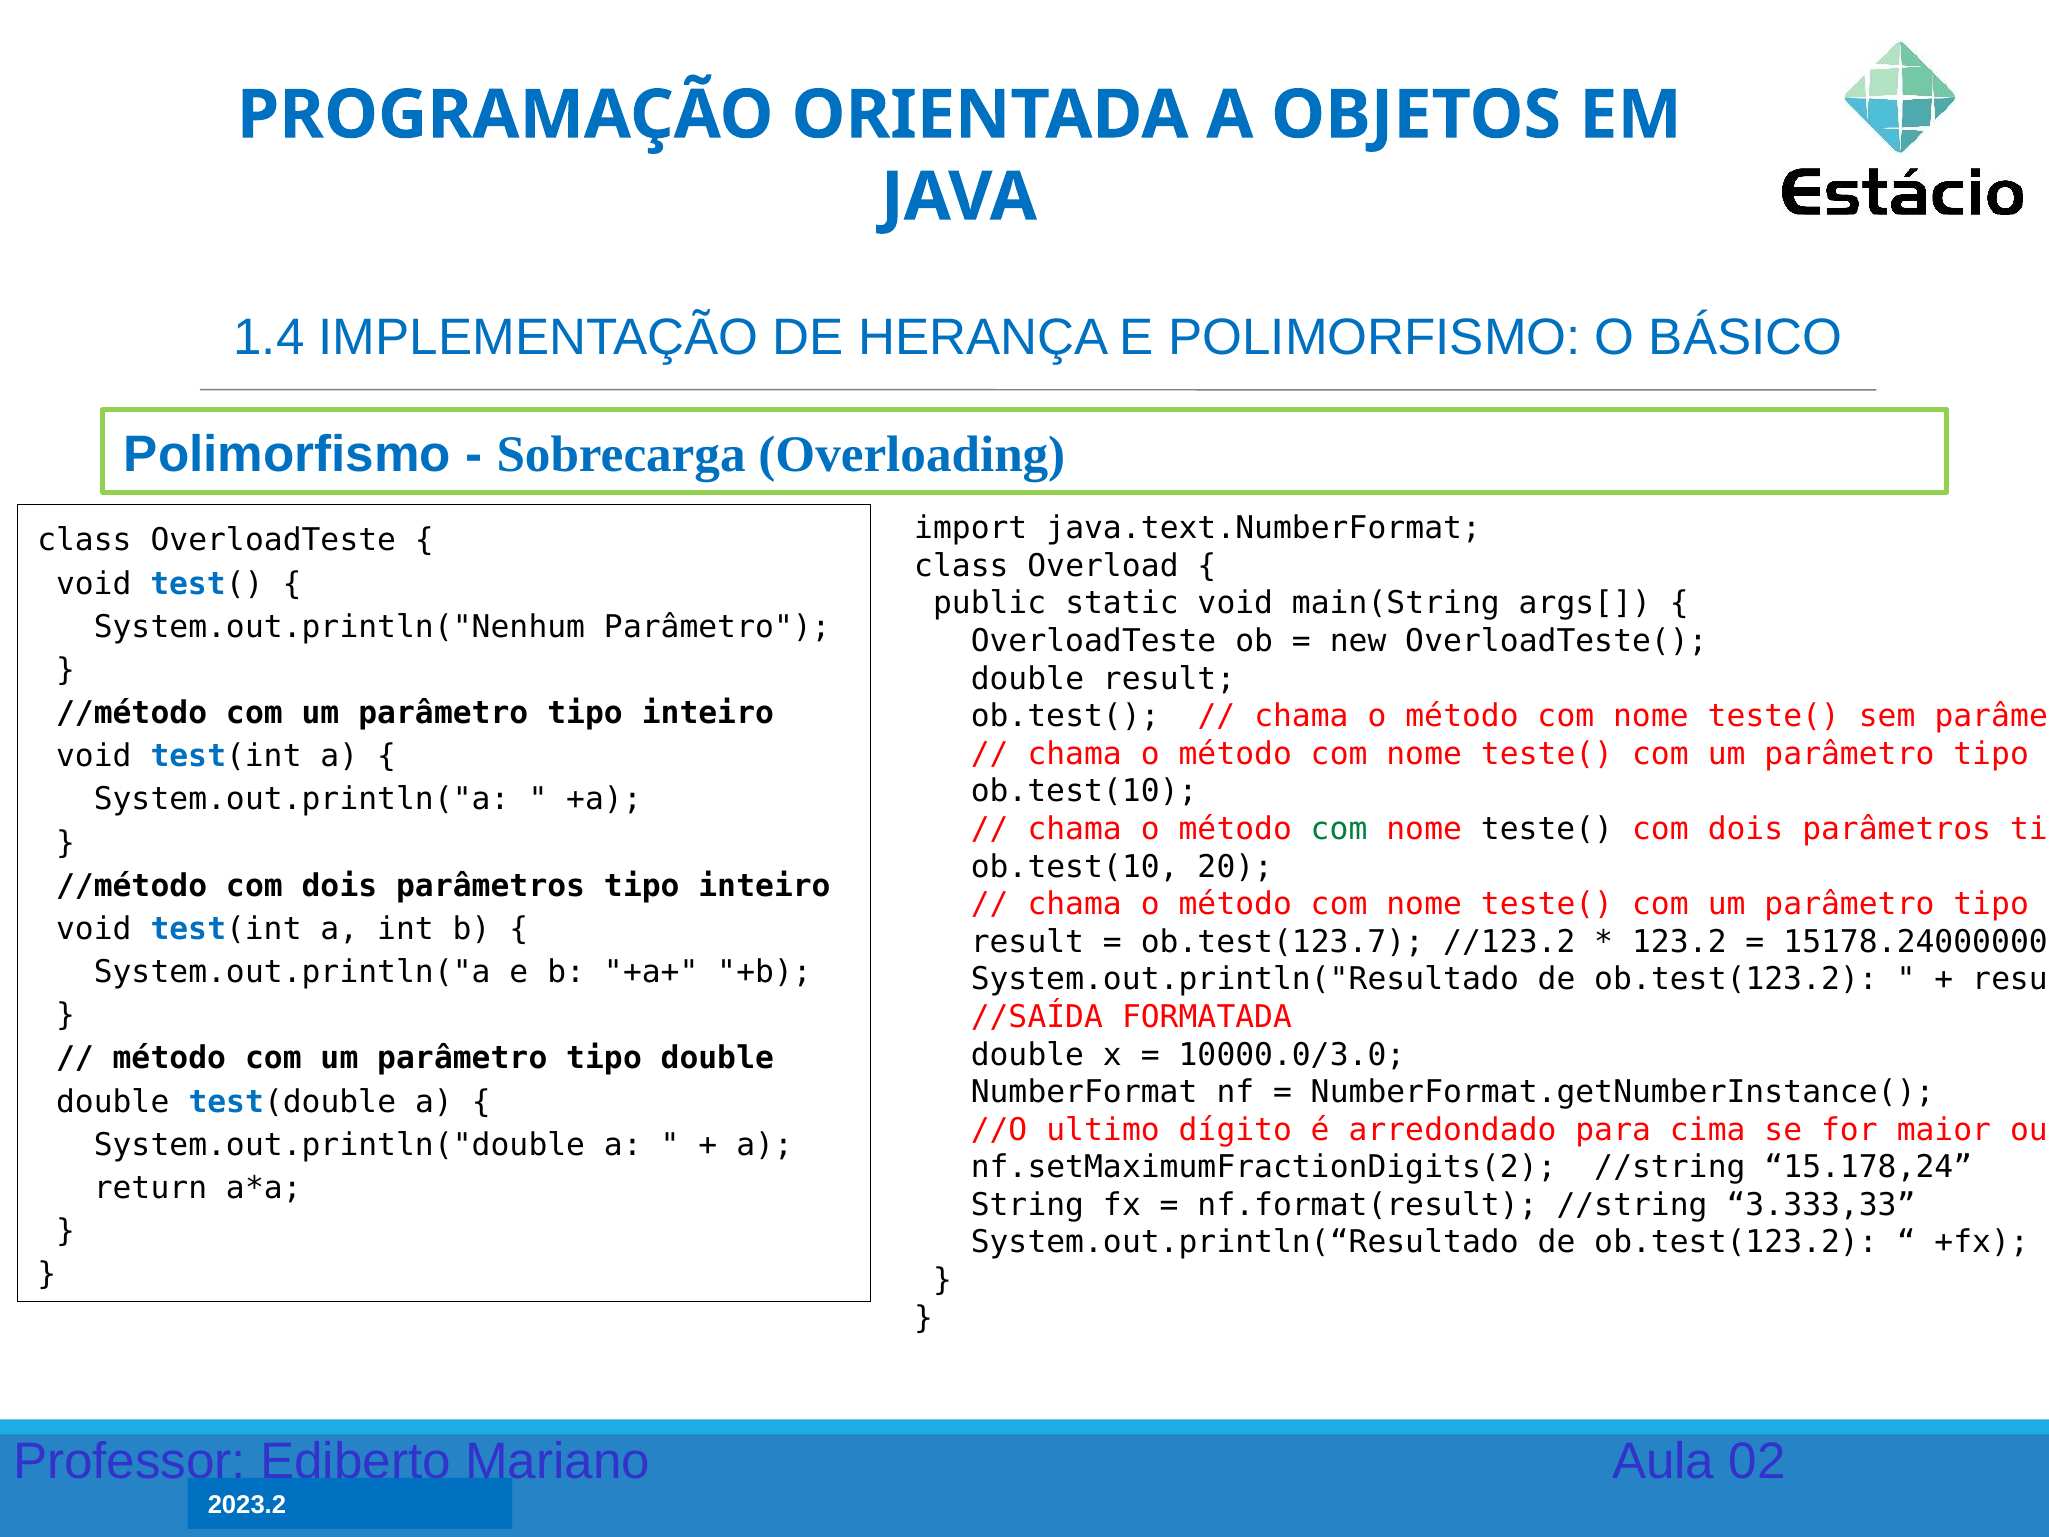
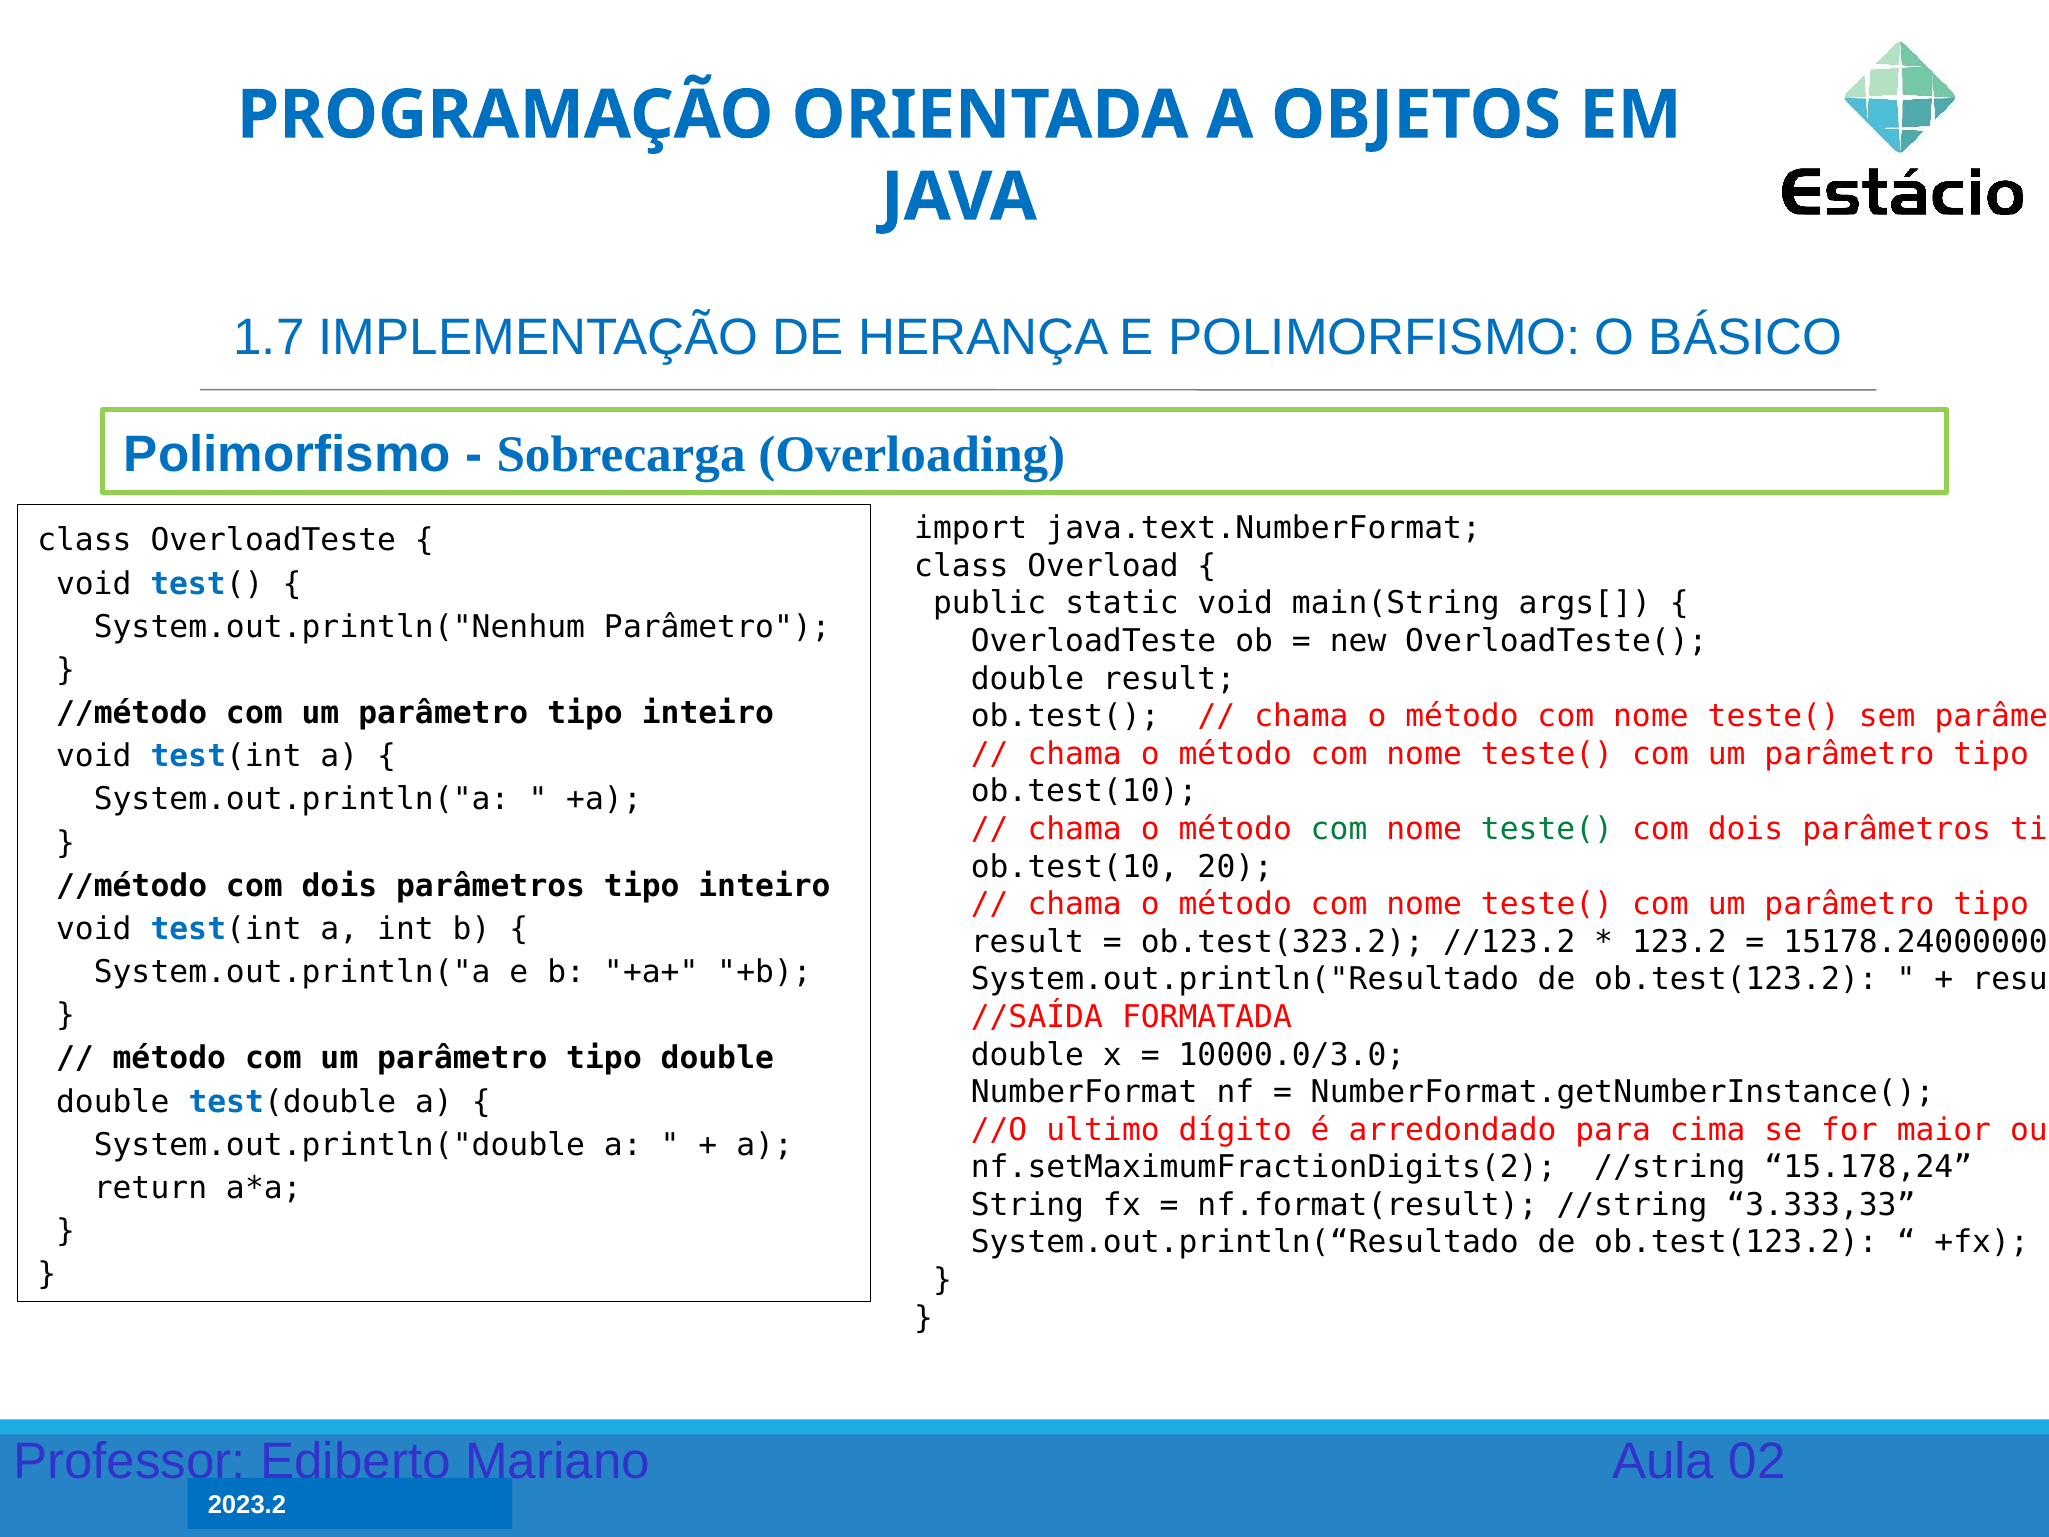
1.4: 1.4 -> 1.7
teste( at (1547, 829) colour: black -> green
ob.test(123.7: ob.test(123.7 -> ob.test(323.2
